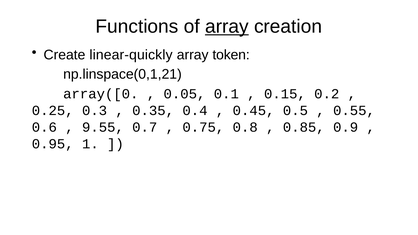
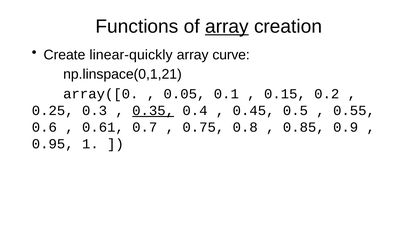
token: token -> curve
0.35 underline: none -> present
9.55: 9.55 -> 0.61
